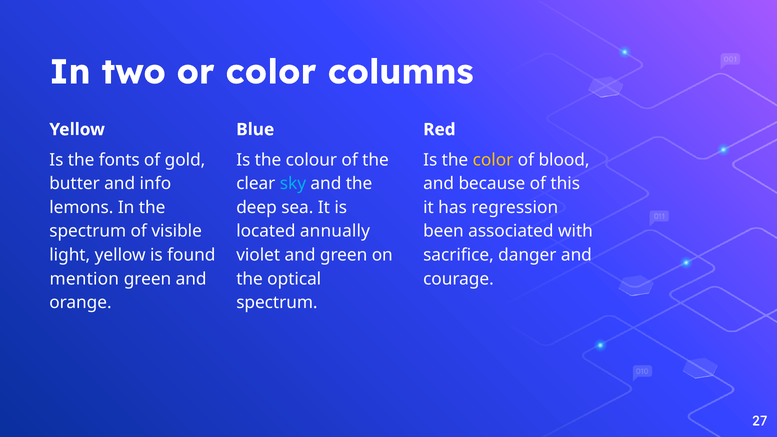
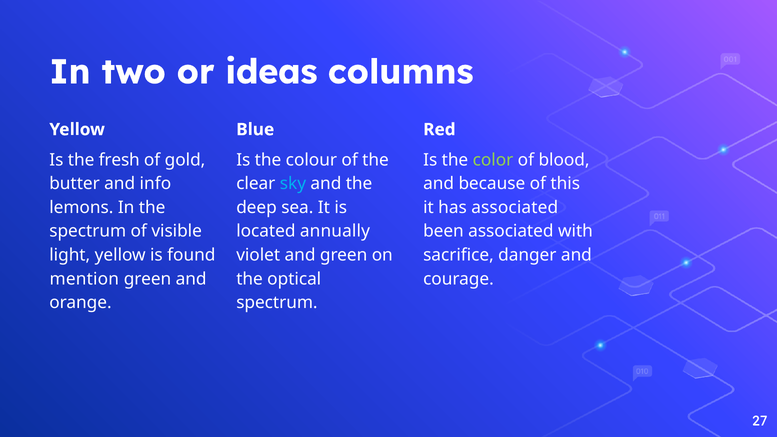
or color: color -> ideas
fonts: fonts -> fresh
color at (493, 160) colour: yellow -> light green
has regression: regression -> associated
